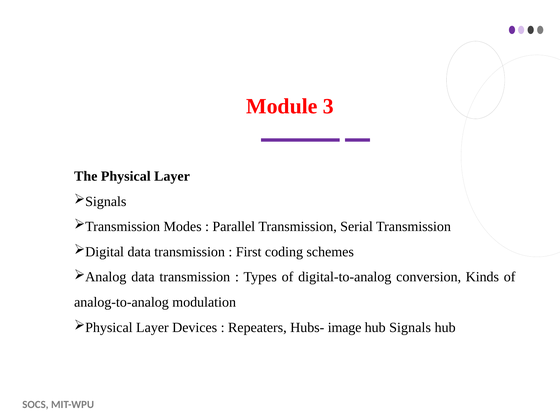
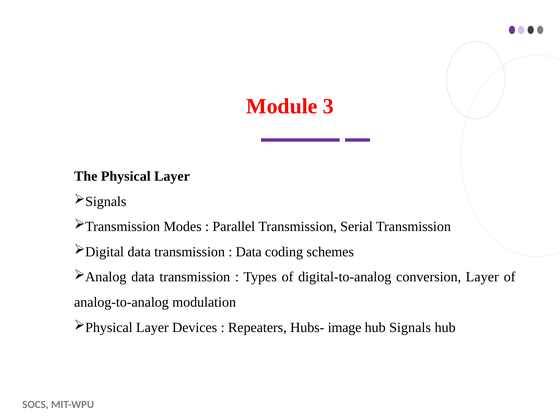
First at (249, 252): First -> Data
conversion Kinds: Kinds -> Layer
